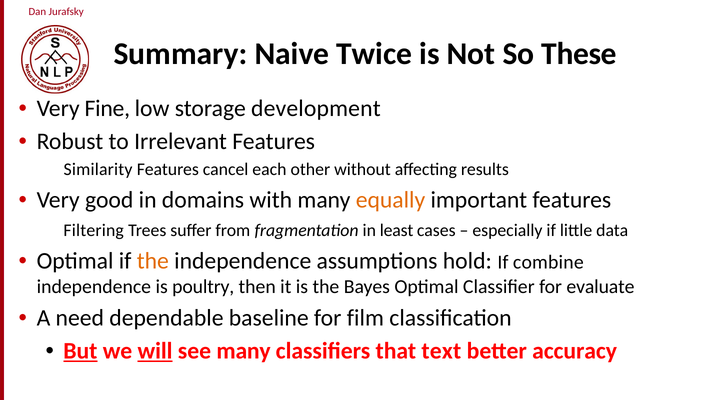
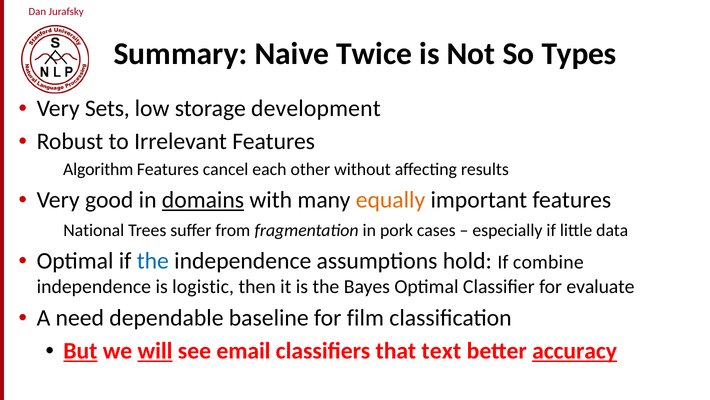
These: These -> Types
Fine: Fine -> Sets
Similarity: Similarity -> Algorithm
domains underline: none -> present
Filtering: Filtering -> National
least: least -> pork
the at (153, 260) colour: orange -> blue
poultry: poultry -> logistic
see many: many -> email
accuracy underline: none -> present
